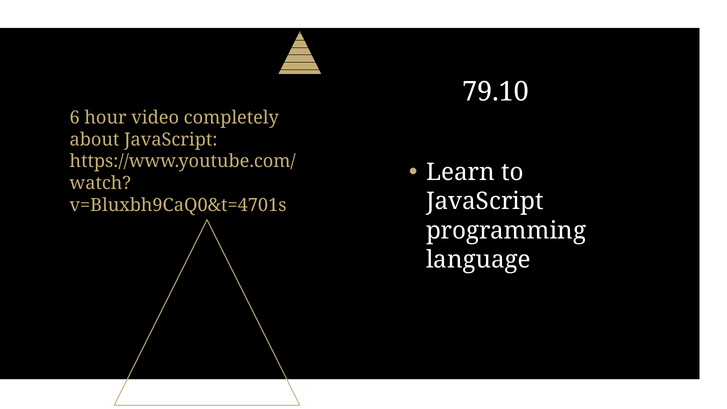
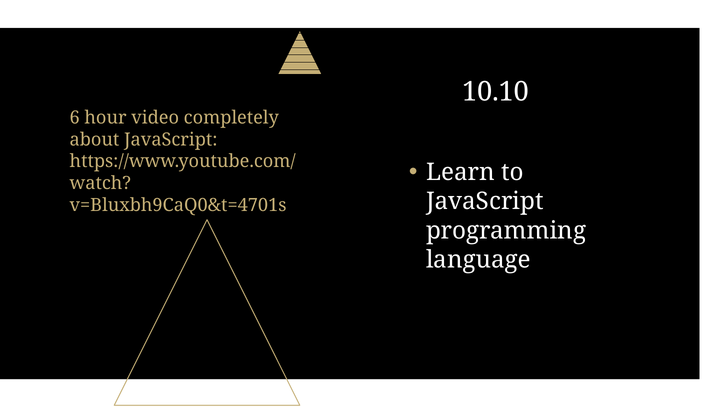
79.10: 79.10 -> 10.10
